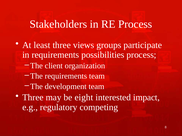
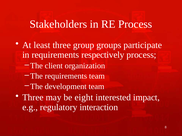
views: views -> group
possibilities: possibilities -> respectively
competing: competing -> interaction
